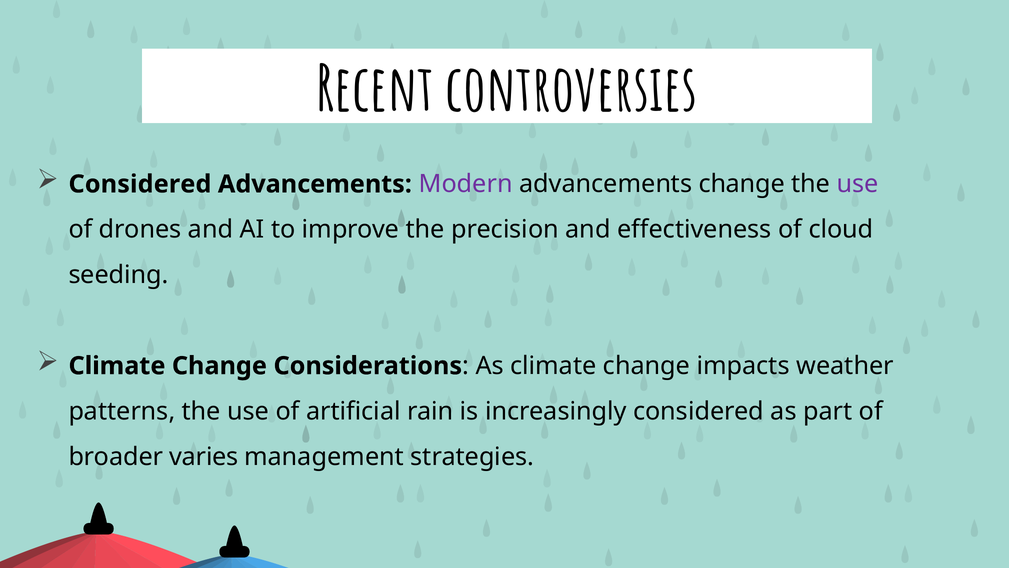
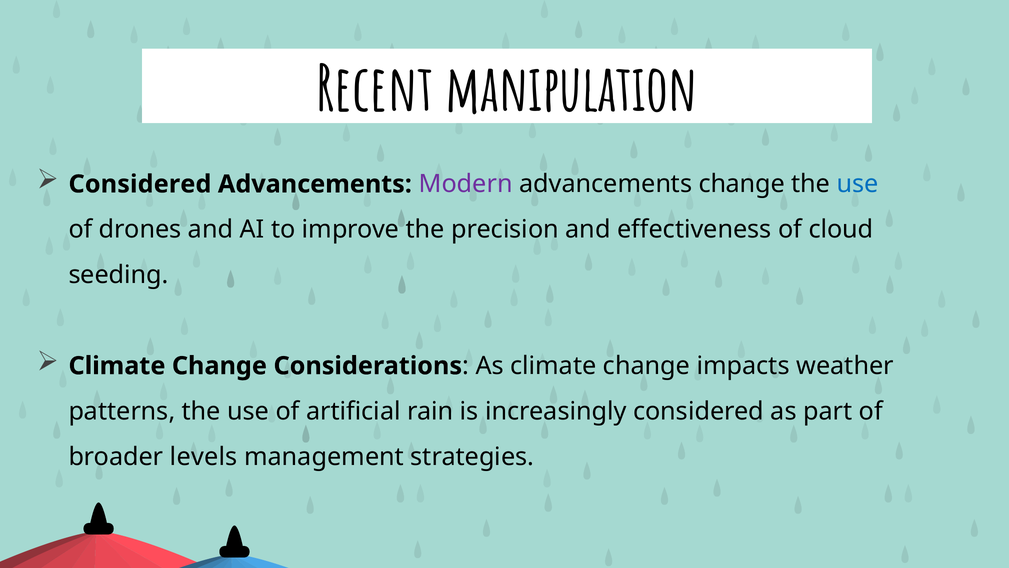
controversies: controversies -> manipulation
use at (858, 184) colour: purple -> blue
varies: varies -> levels
